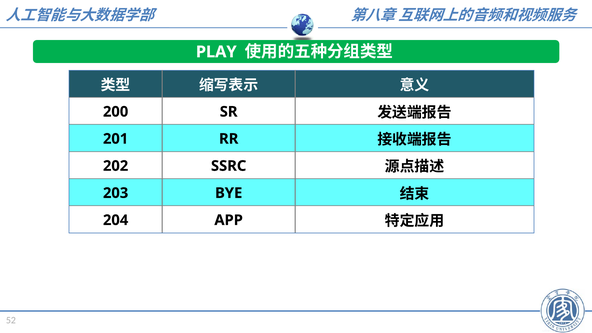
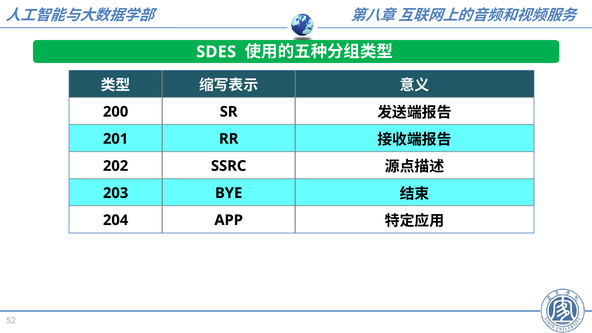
PLAY: PLAY -> SDES
